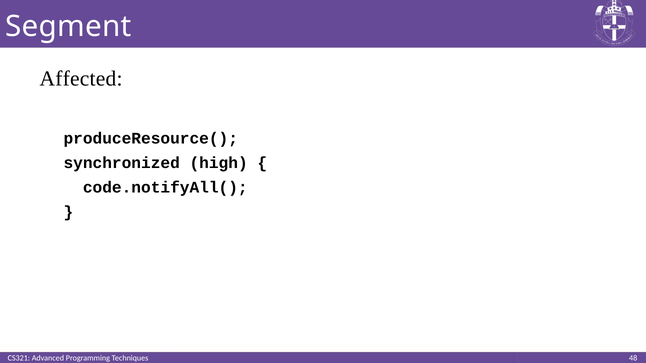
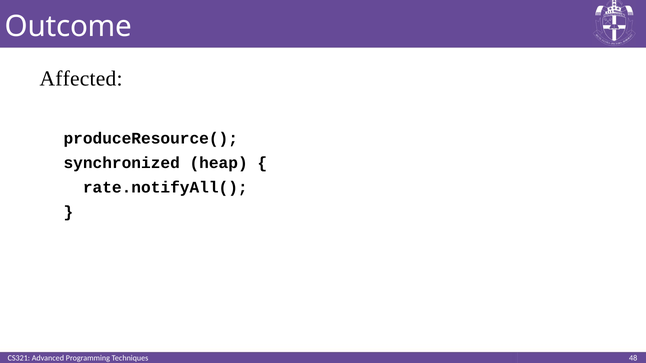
Segment: Segment -> Outcome
high: high -> heap
code.notifyAll(: code.notifyAll( -> rate.notifyAll(
